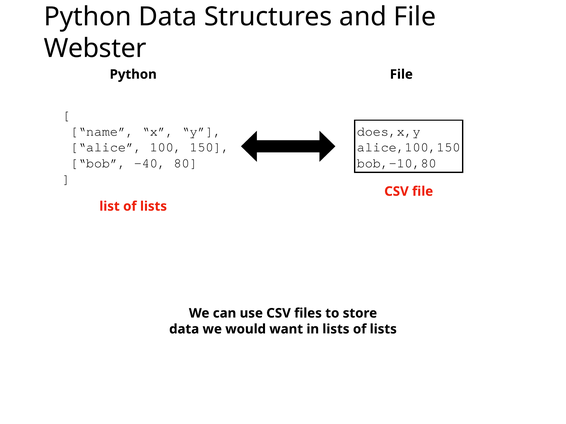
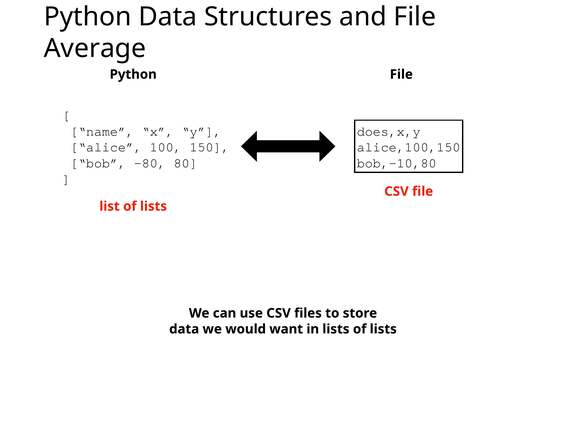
Webster: Webster -> Average
-40: -40 -> -80
